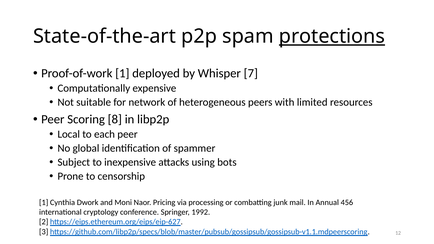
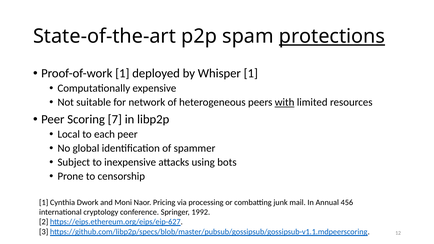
Whisper 7: 7 -> 1
with underline: none -> present
8: 8 -> 7
